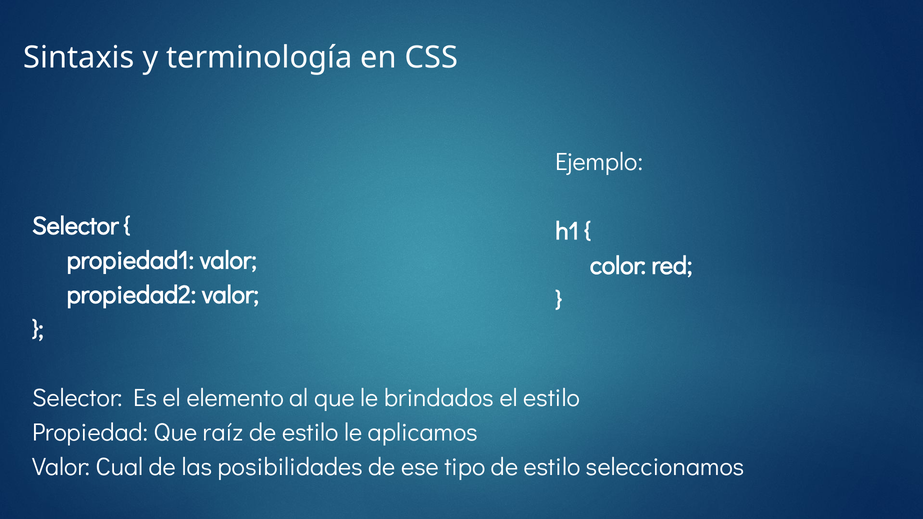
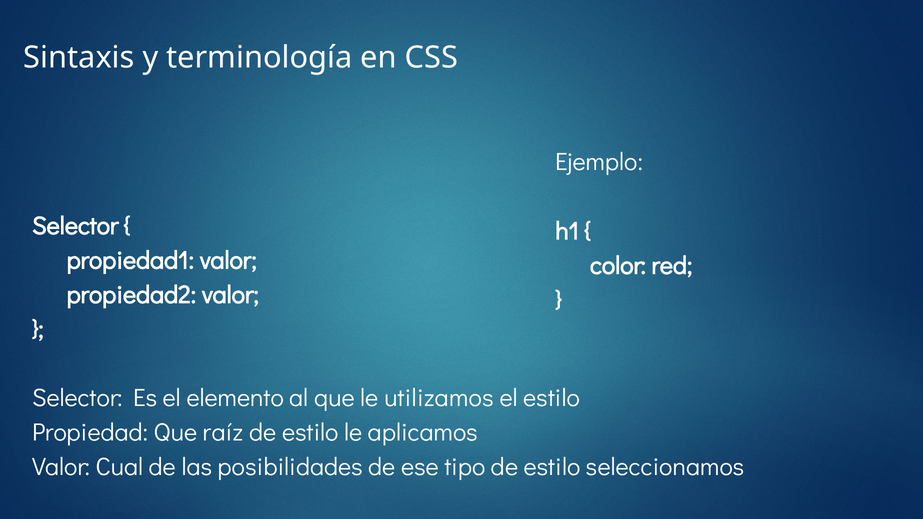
brindados: brindados -> utilizamos
